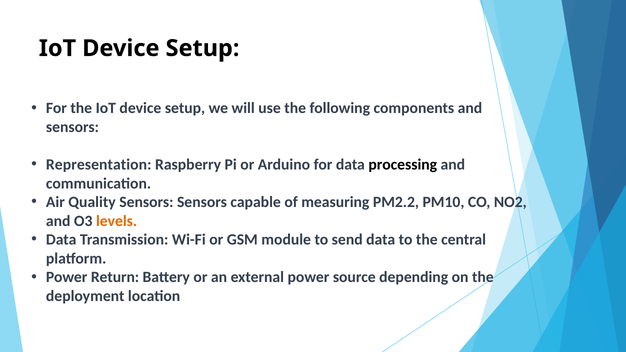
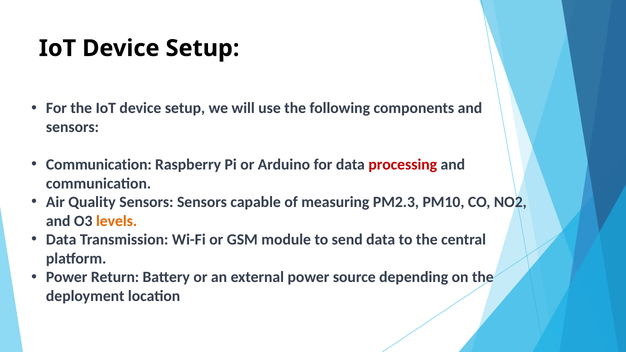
Representation at (99, 165): Representation -> Communication
processing colour: black -> red
PM2.2: PM2.2 -> PM2.3
